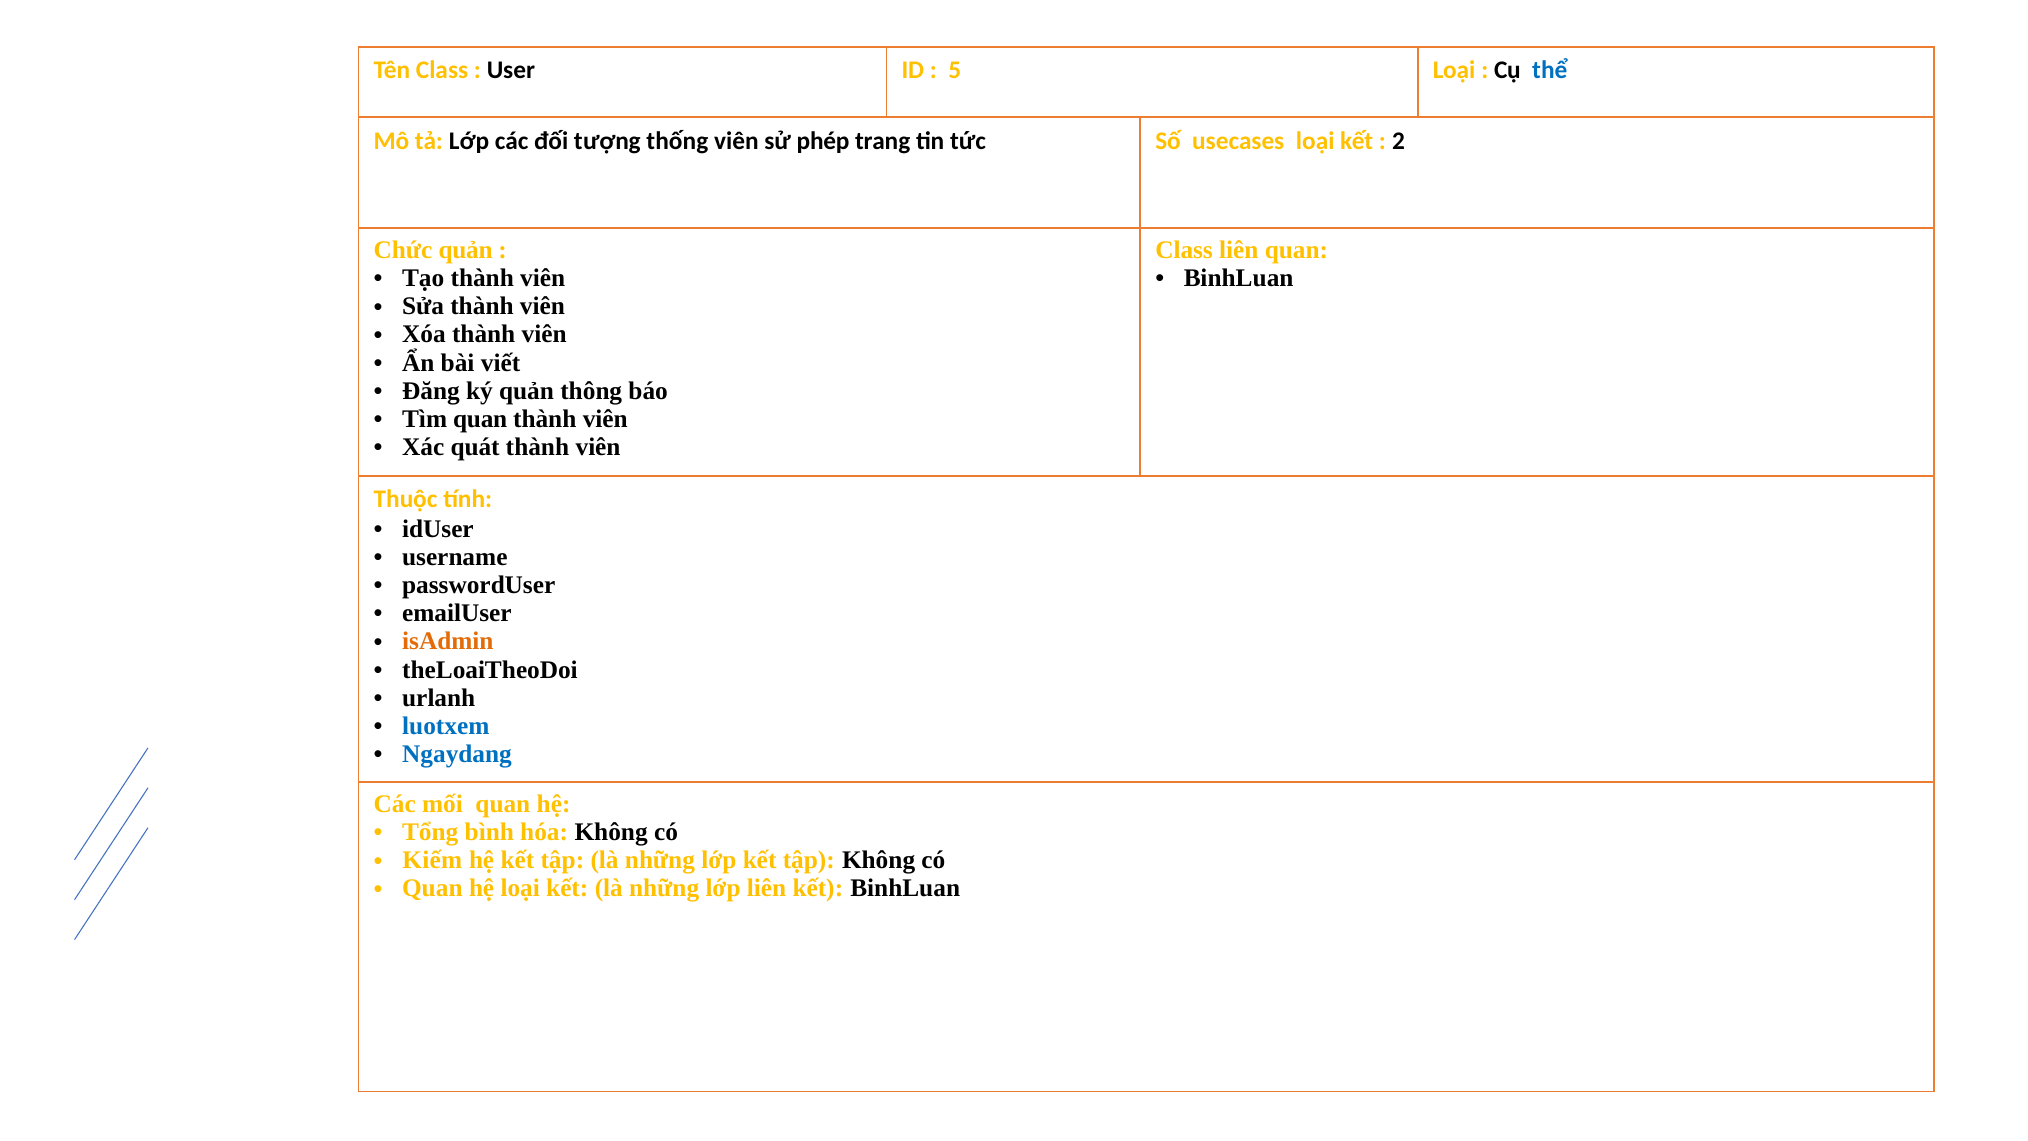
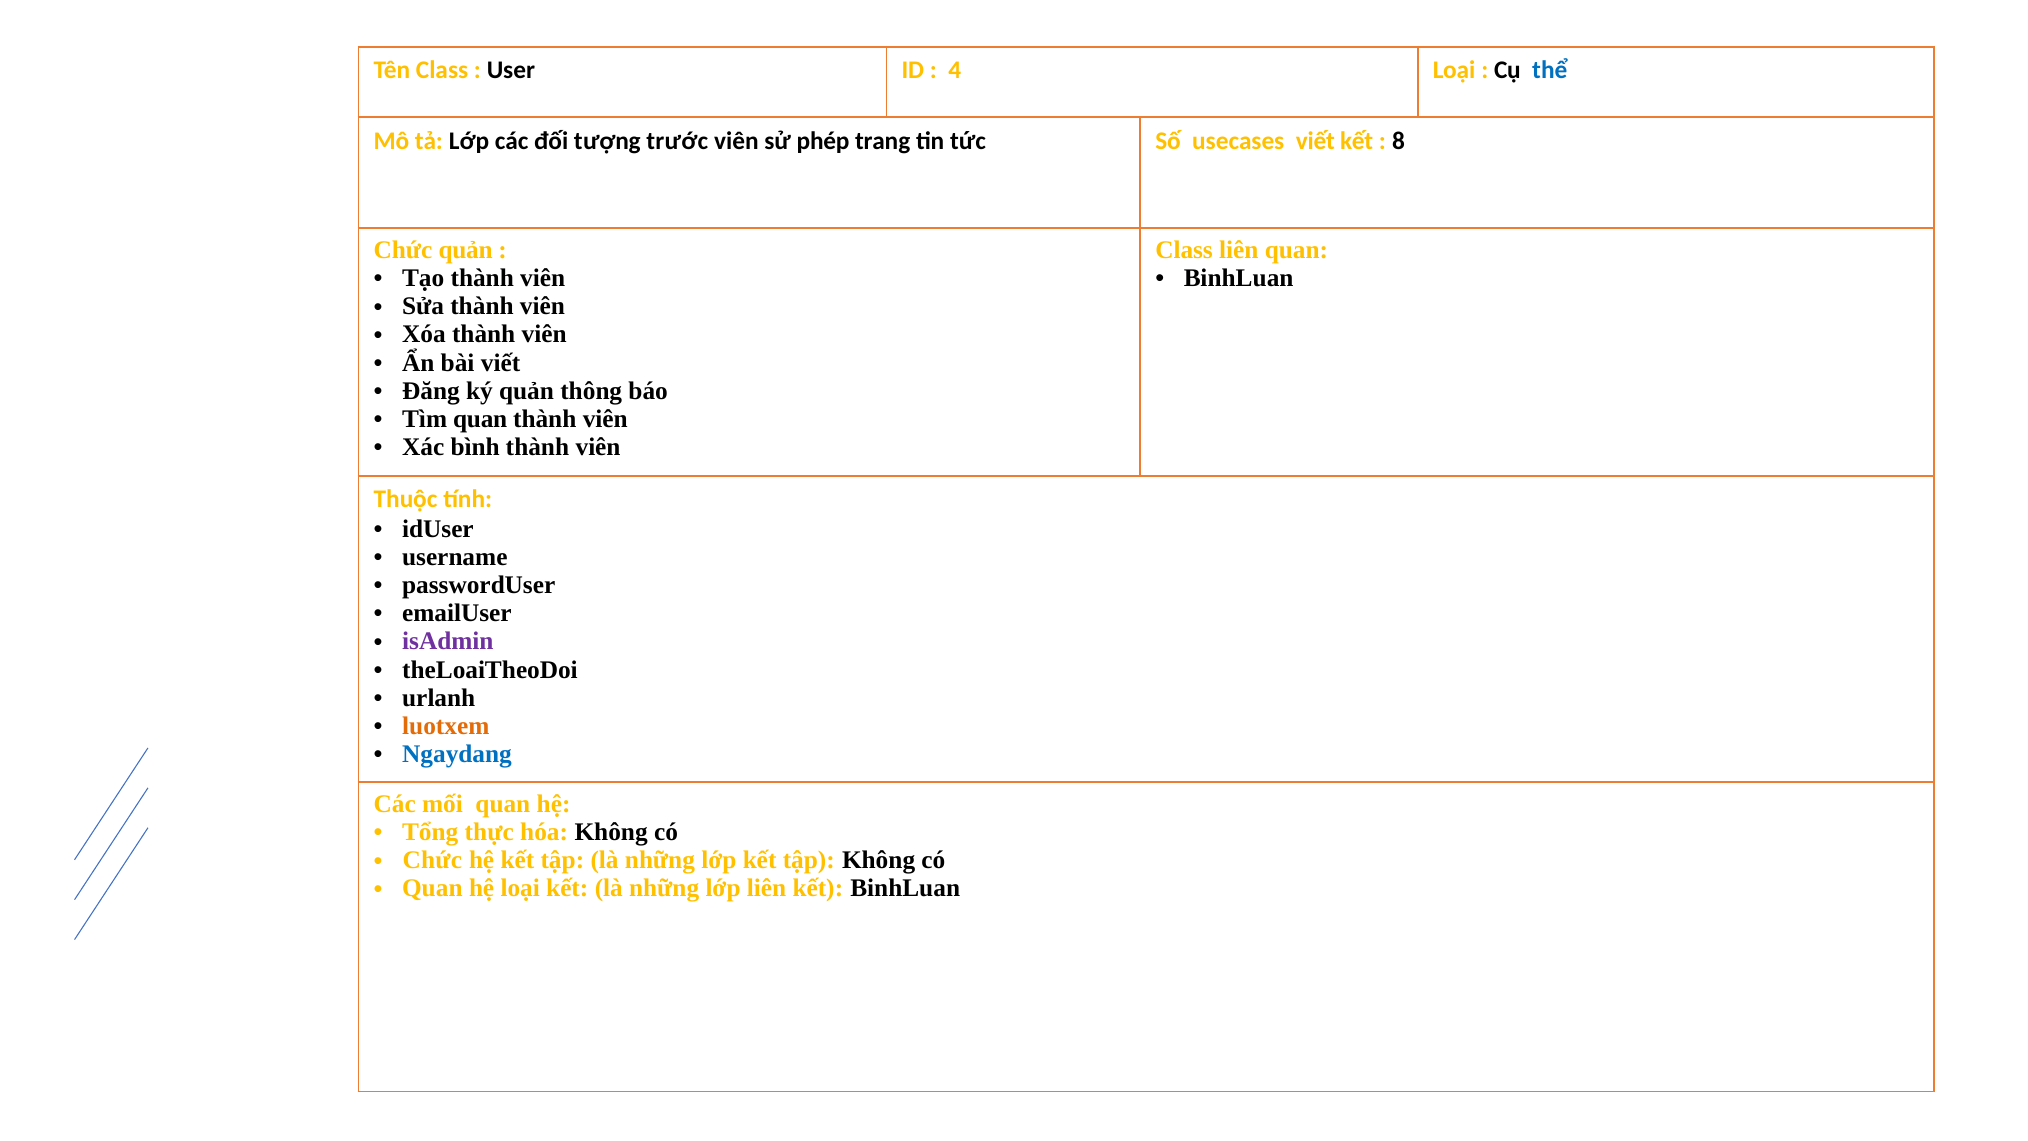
5: 5 -> 4
thống: thống -> trước
usecases loại: loại -> viết
2: 2 -> 8
quát: quát -> bình
isAdmin colour: orange -> purple
luotxem colour: blue -> orange
bình: bình -> thực
Kiếm at (432, 860): Kiếm -> Chức
